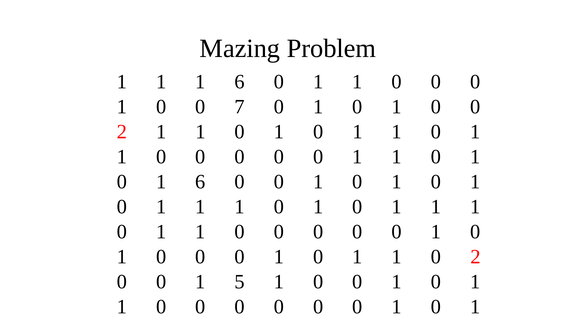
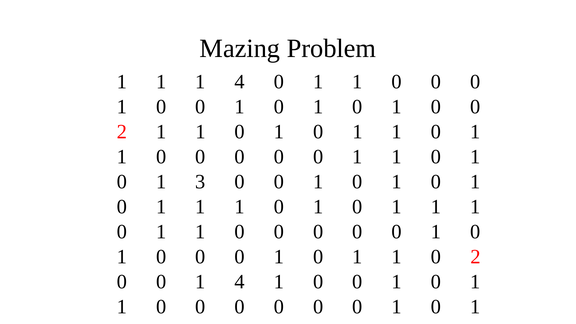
1 1 6: 6 -> 4
7 at (240, 107): 7 -> 1
0 1 6: 6 -> 3
0 1 5: 5 -> 4
